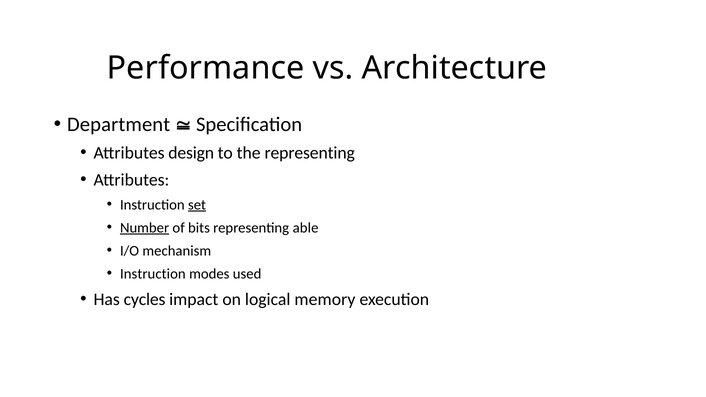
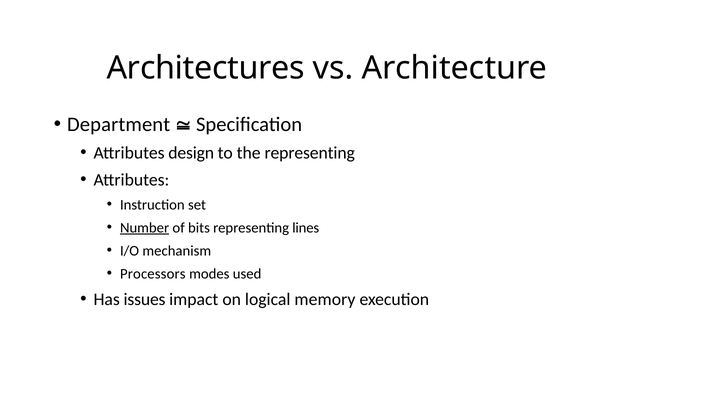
Performance: Performance -> Architectures
set underline: present -> none
able: able -> lines
Instruction at (153, 274): Instruction -> Processors
cycles: cycles -> issues
